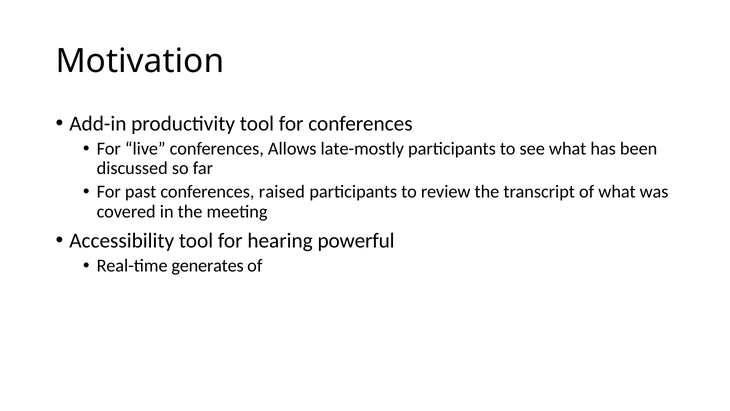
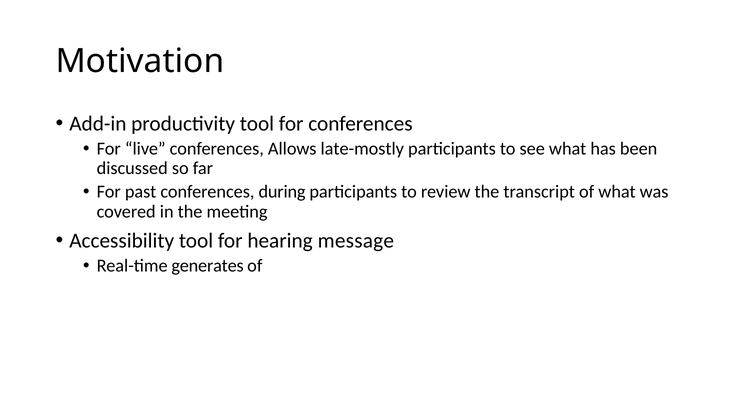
raised: raised -> during
powerful: powerful -> message
